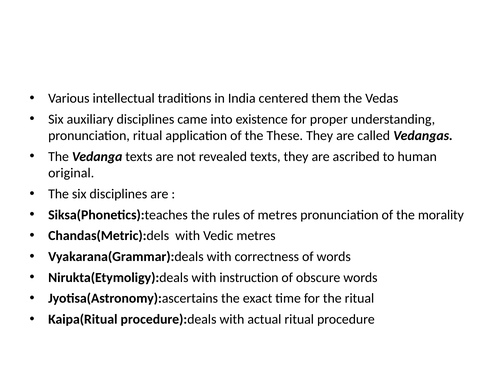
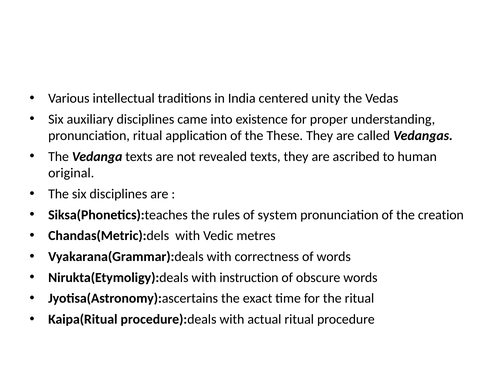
them: them -> unity
of metres: metres -> system
morality: morality -> creation
